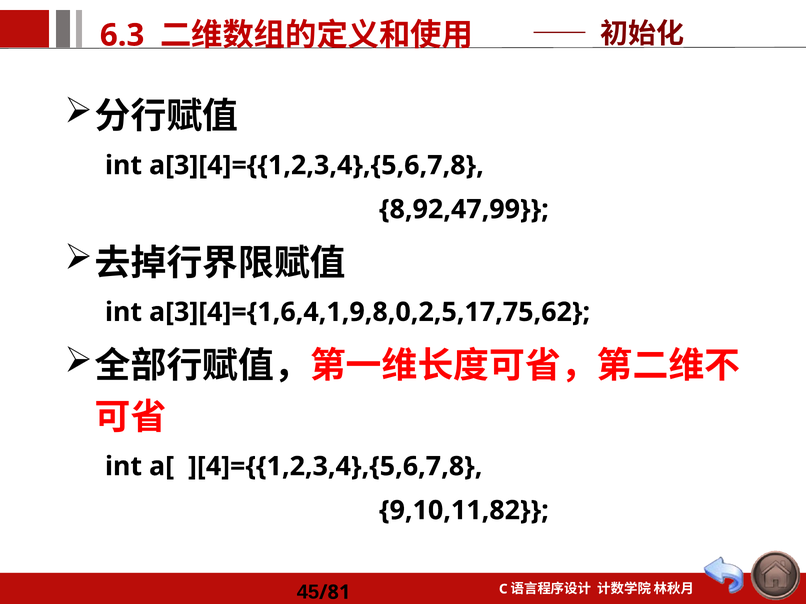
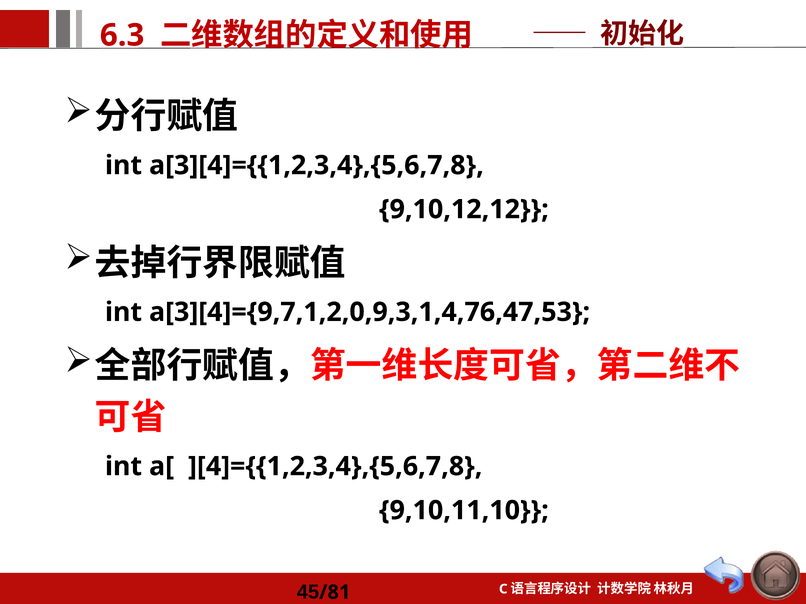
8,92,47,99: 8,92,47,99 -> 9,10,12,12
a[3][4]={1,6,4,1,9,8,0,2,5,17,75,62: a[3][4]={1,6,4,1,9,8,0,2,5,17,75,62 -> a[3][4]={9,7,1,2,0,9,3,1,4,76,47,53
9,10,11,82: 9,10,11,82 -> 9,10,11,10
